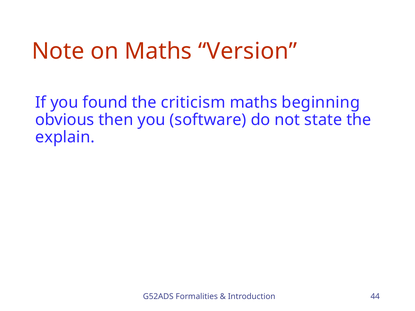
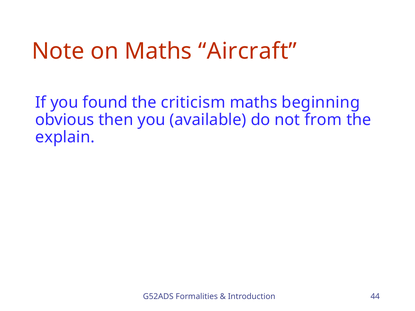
Version: Version -> Aircraft
software: software -> available
state: state -> from
